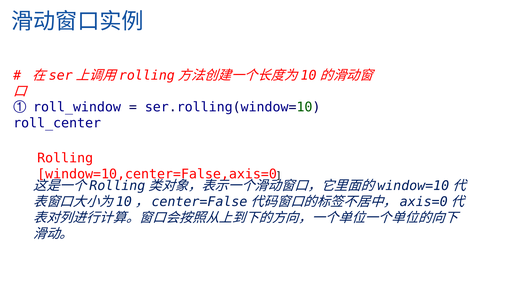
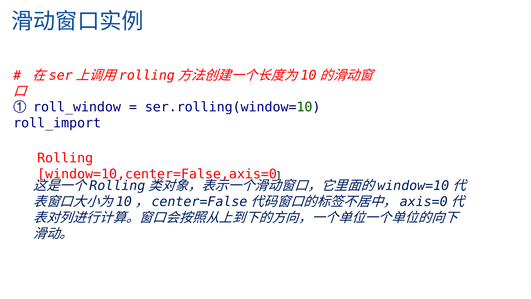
roll_center: roll_center -> roll_import
